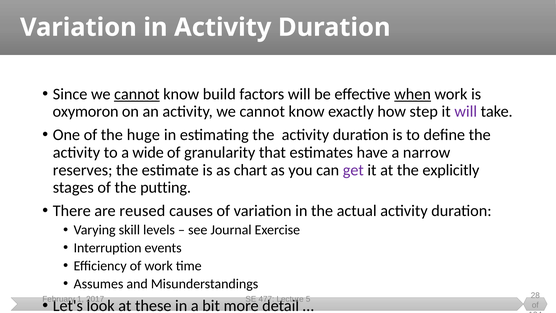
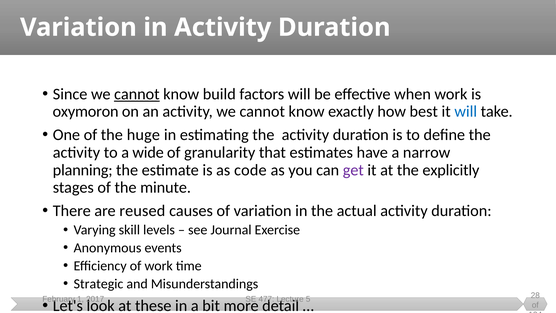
when underline: present -> none
step: step -> best
will at (466, 112) colour: purple -> blue
reserves: reserves -> planning
chart: chart -> code
putting: putting -> minute
Interruption: Interruption -> Anonymous
Assumes: Assumes -> Strategic
